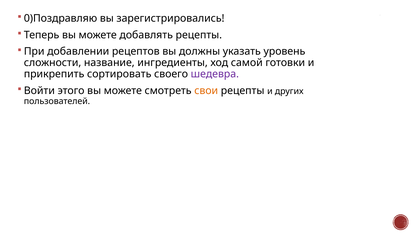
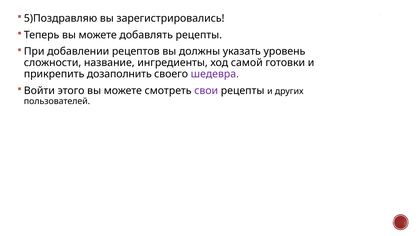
0)Поздравляю: 0)Поздравляю -> 5)Поздравляю
сортировать: сортировать -> дозаполнить
свои colour: orange -> purple
